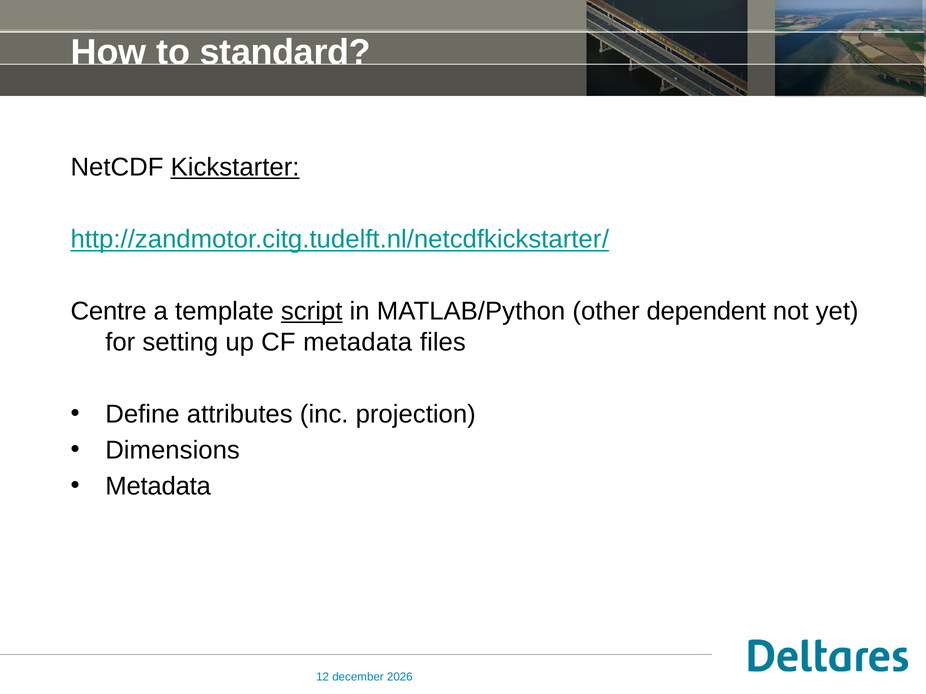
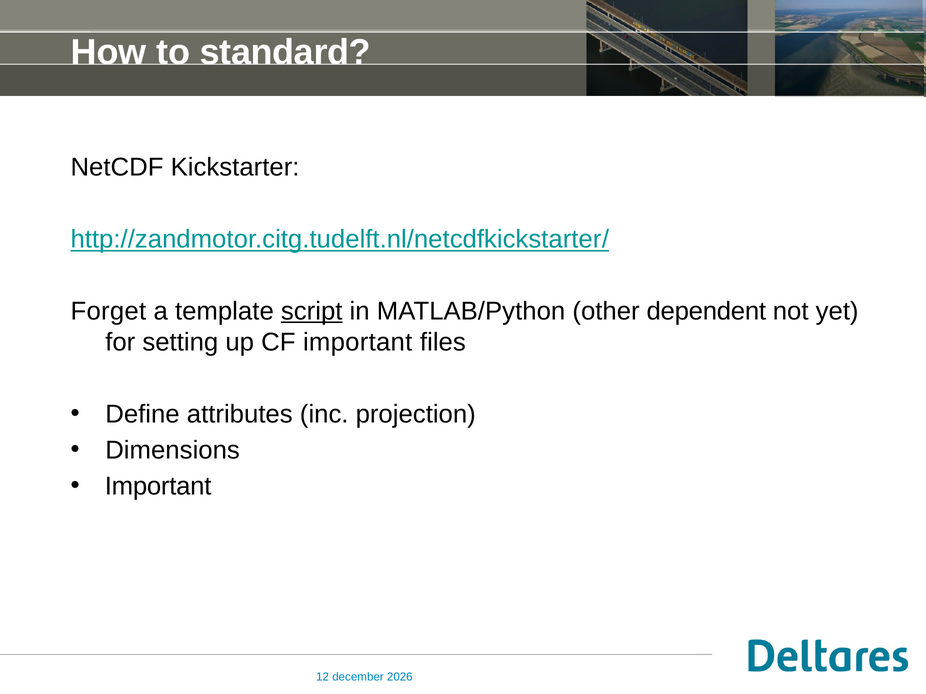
Kickstarter underline: present -> none
Centre: Centre -> Forget
CF metadata: metadata -> important
Metadata at (158, 486): Metadata -> Important
